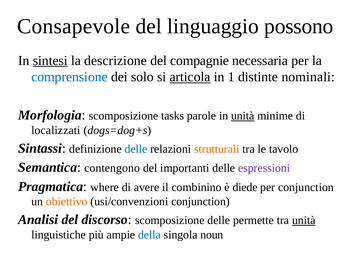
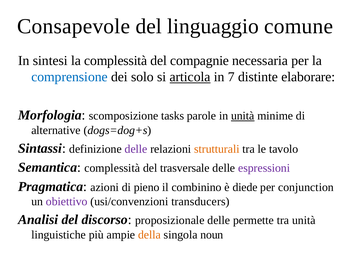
possono: possono -> comune
sintesi underline: present -> none
la descrizione: descrizione -> complessità
1: 1 -> 7
nominali: nominali -> elaborare
localizzati: localizzati -> alternative
delle at (136, 149) colour: blue -> purple
Semantica contengono: contengono -> complessità
importanti: importanti -> trasversale
where: where -> azioni
avere: avere -> pieno
obiettivo colour: orange -> purple
usi/convenzioni conjunction: conjunction -> transducers
discorso scomposizione: scomposizione -> proposizionale
unità at (304, 220) underline: present -> none
della colour: blue -> orange
